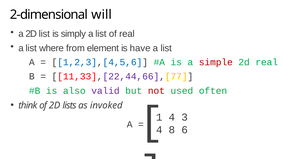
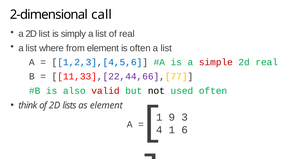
will: will -> call
is have: have -> often
valid colour: purple -> red
not colour: red -> black
as invoked: invoked -> element
4 at (172, 117): 4 -> 9
8 at (172, 130): 8 -> 1
